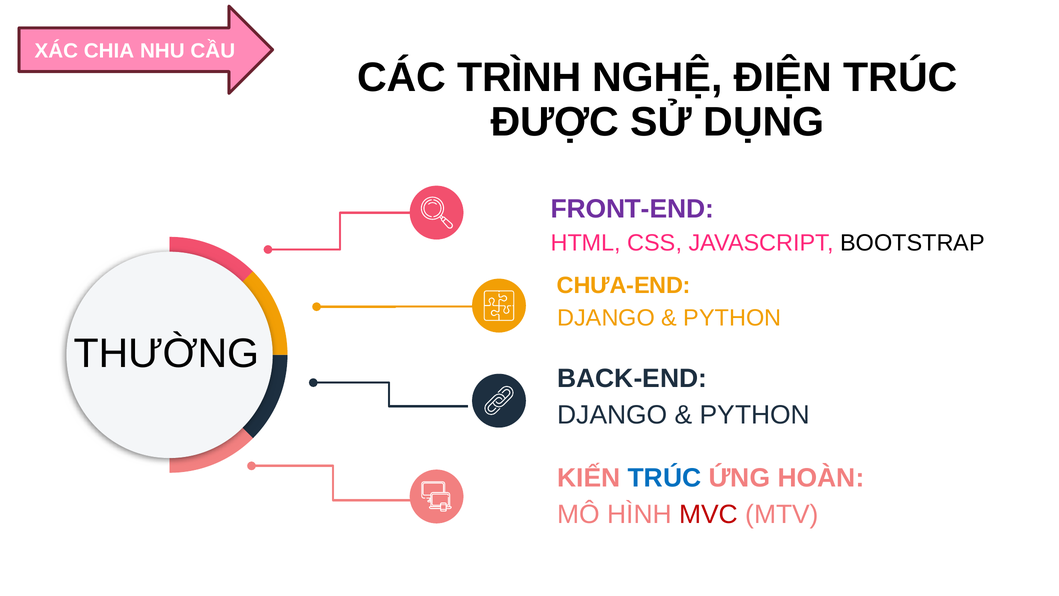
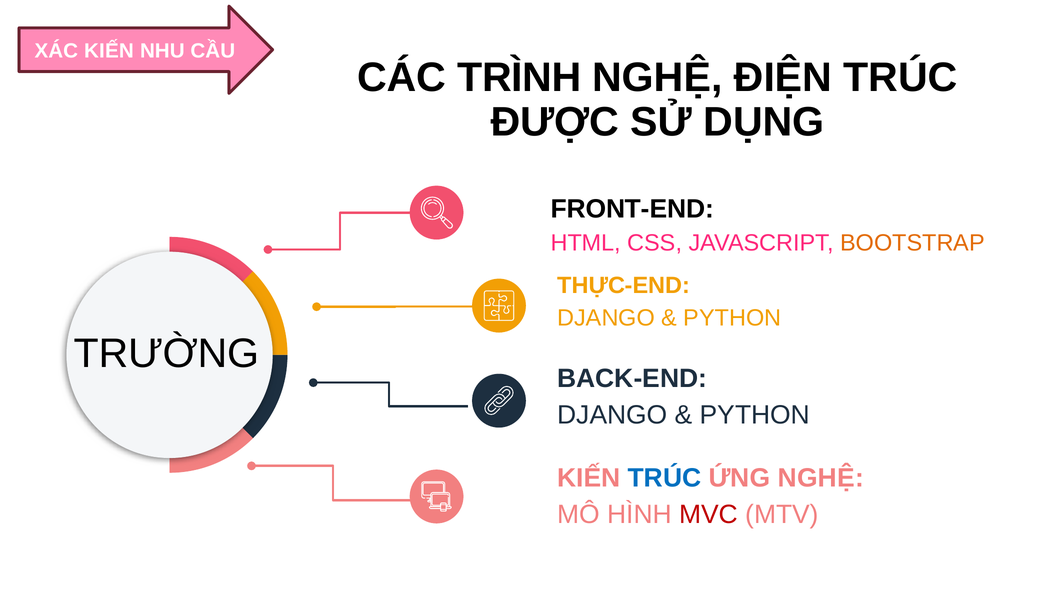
XÁC CHIA: CHIA -> KIẾN
FRONT-END colour: purple -> black
BOOTSTRAP colour: black -> orange
CHƯA-END: CHƯA-END -> THỰC-END
THƯỜNG: THƯỜNG -> TRƯỜNG
ỨNG HOÀN: HOÀN -> NGHỆ
